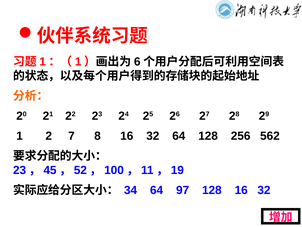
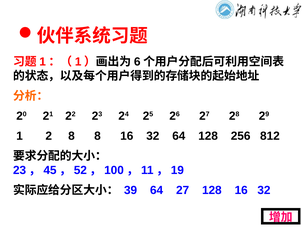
2 7: 7 -> 8
562: 562 -> 812
34: 34 -> 39
64 97: 97 -> 27
